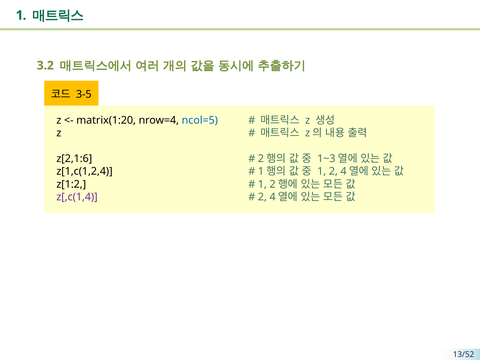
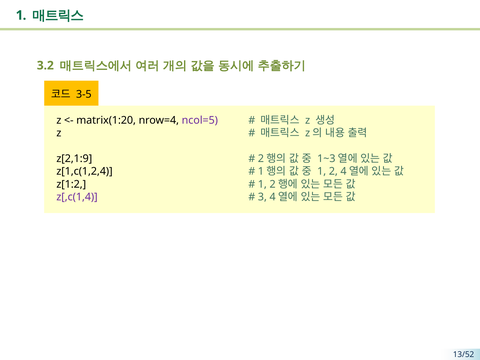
ncol=5 colour: blue -> purple
z[2,1:6: z[2,1:6 -> z[2,1:9
2 at (262, 197): 2 -> 3
